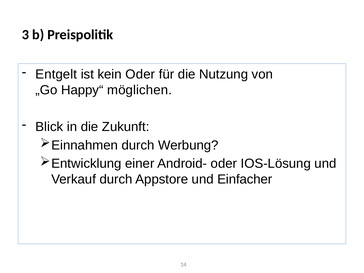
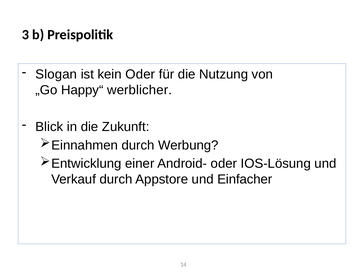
Entgelt: Entgelt -> Slogan
möglichen: möglichen -> werblicher
